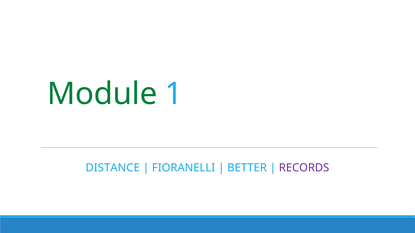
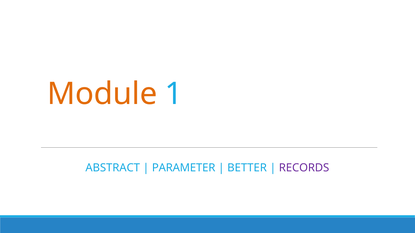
Module colour: green -> orange
DISTANCE: DISTANCE -> ABSTRACT
FIORANELLI: FIORANELLI -> PARAMETER
